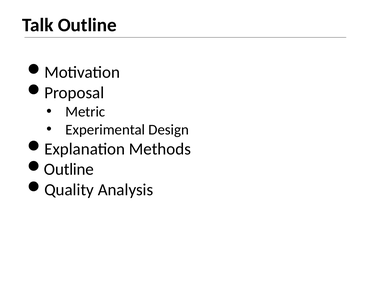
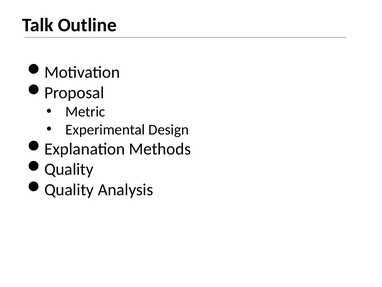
Outline at (69, 169): Outline -> Quality
